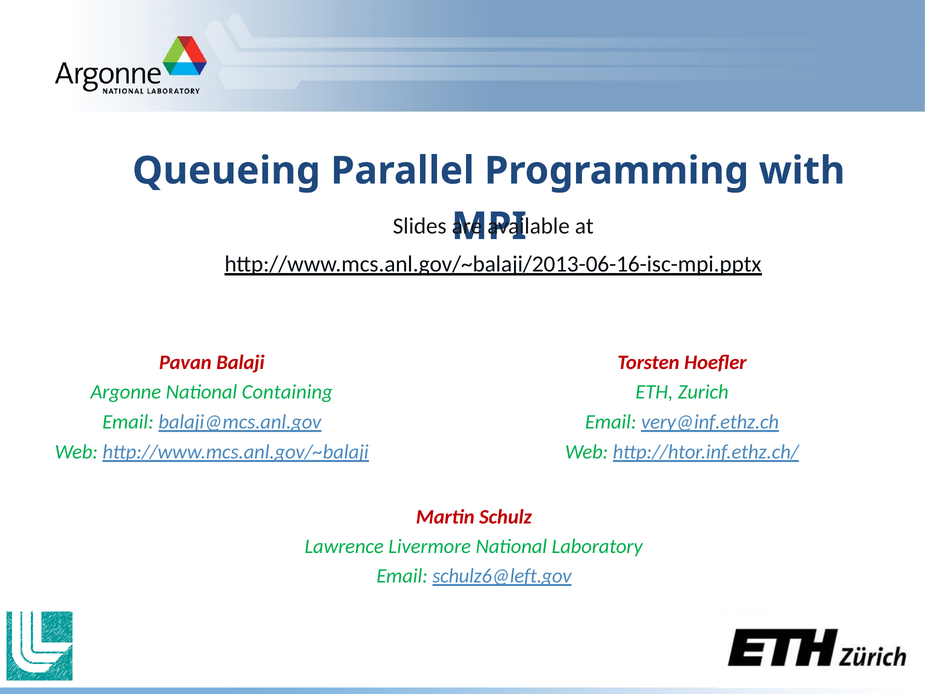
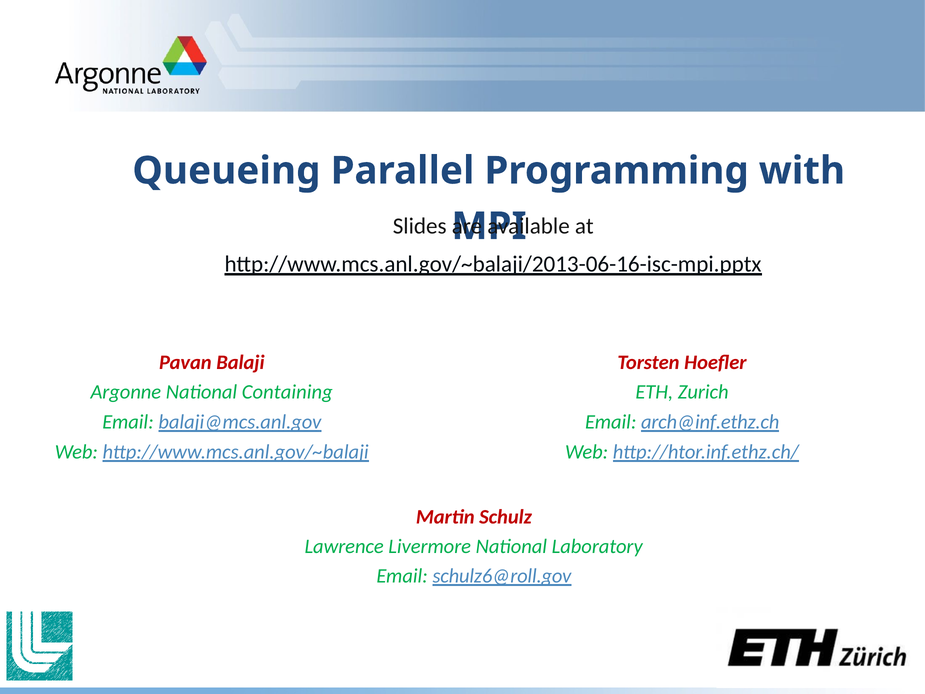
very@inf.ethz.ch: very@inf.ethz.ch -> arch@inf.ethz.ch
schulz6@left.gov: schulz6@left.gov -> schulz6@roll.gov
